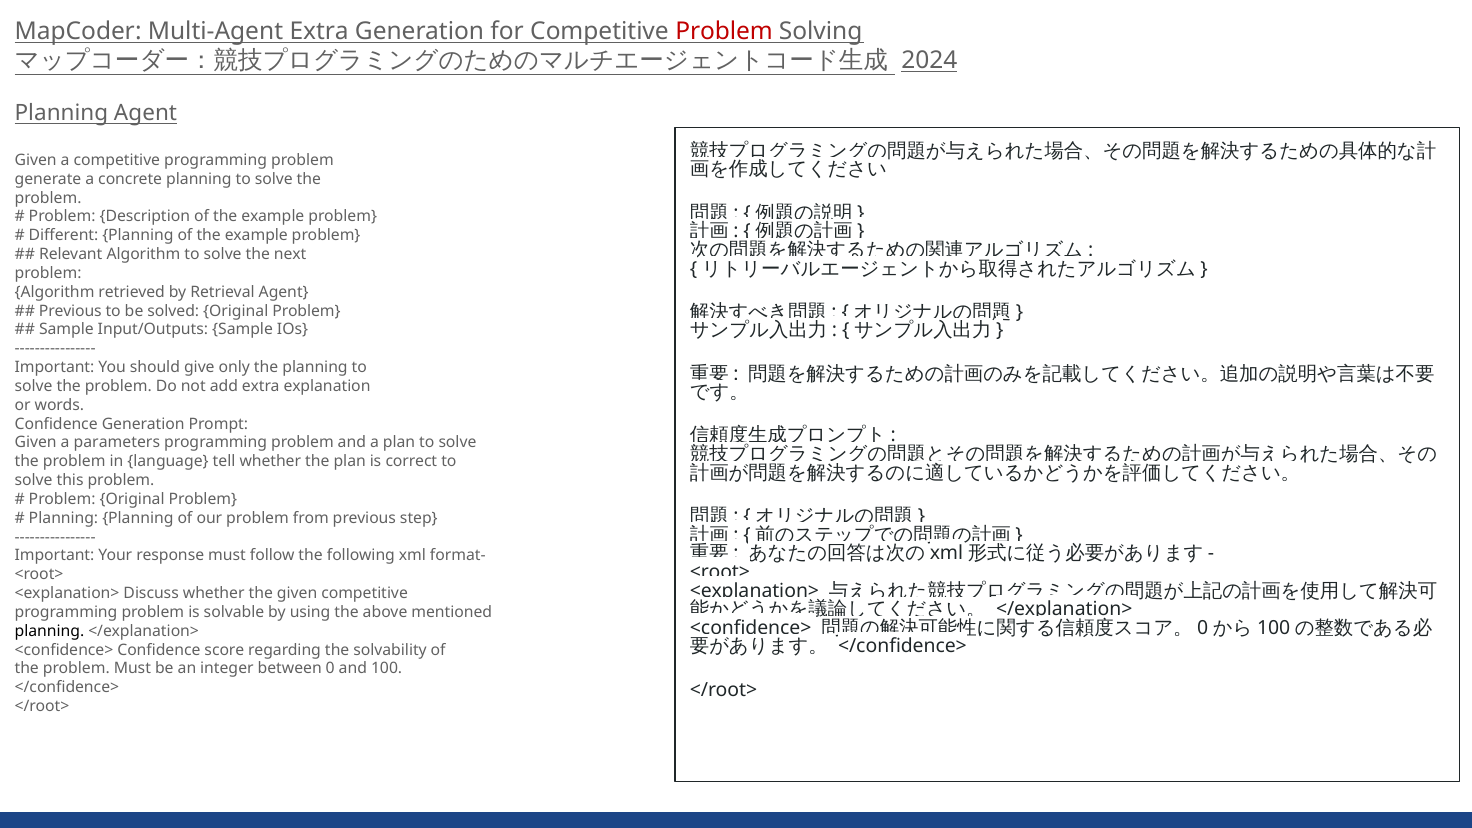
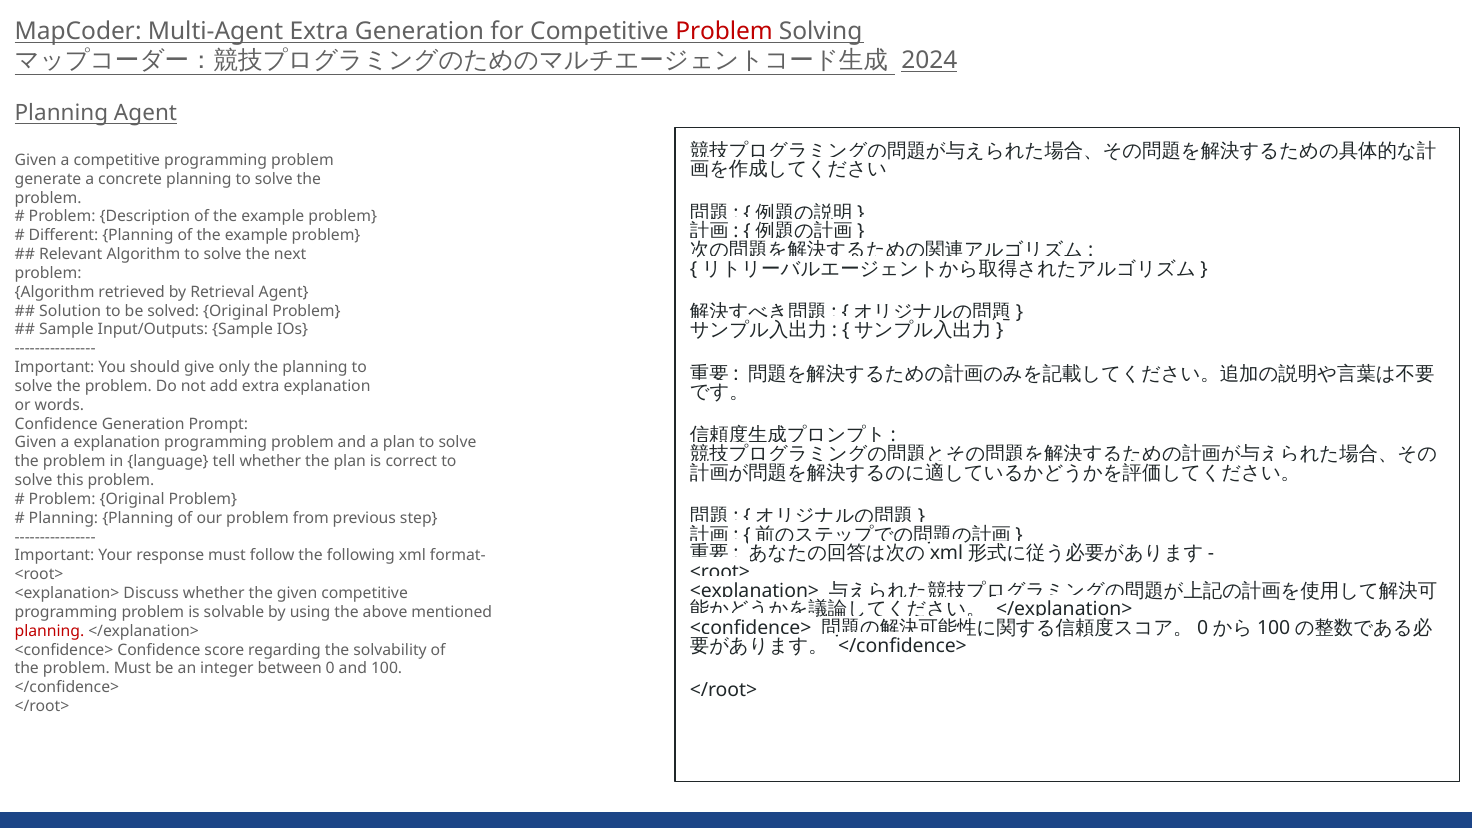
Previous at (70, 311): Previous -> Solution
a parameters: parameters -> explanation
planning at (49, 631) colour: black -> red
